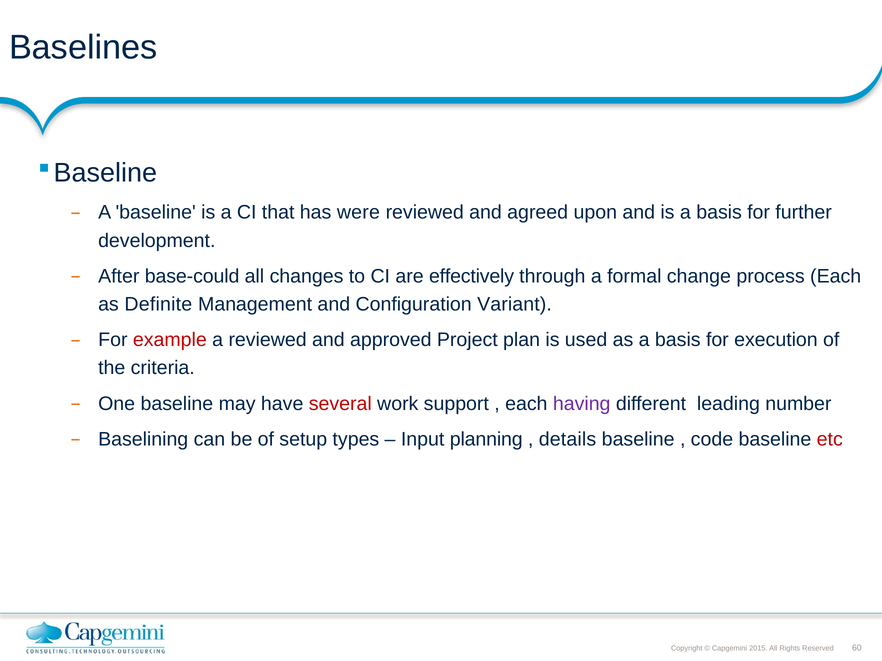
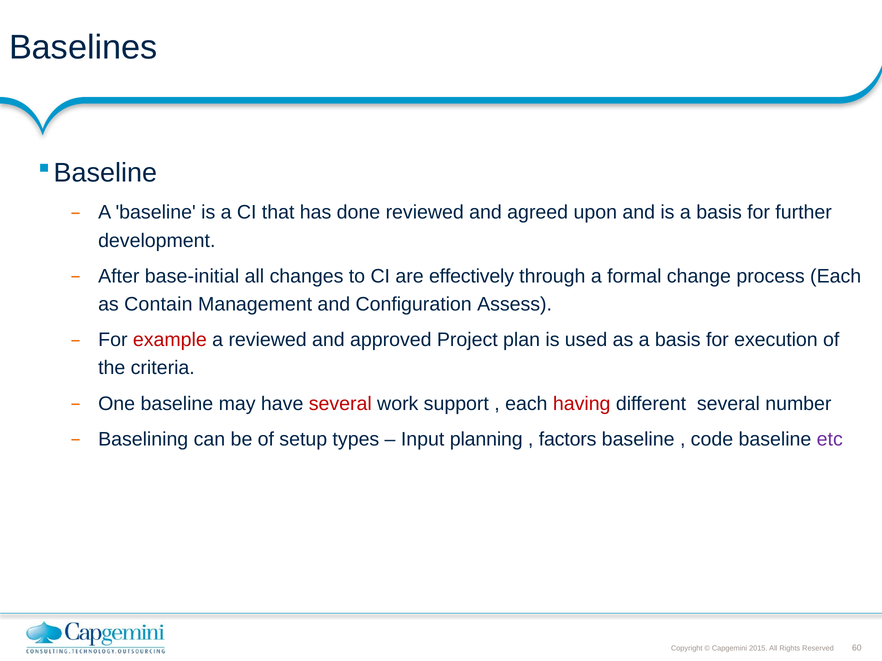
were: were -> done
base-could: base-could -> base-initial
Definite: Definite -> Contain
Variant: Variant -> Assess
having colour: purple -> red
different leading: leading -> several
details: details -> factors
etc colour: red -> purple
